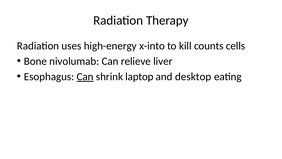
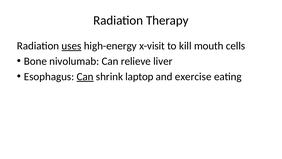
uses underline: none -> present
x-into: x-into -> x-visit
counts: counts -> mouth
desktop: desktop -> exercise
